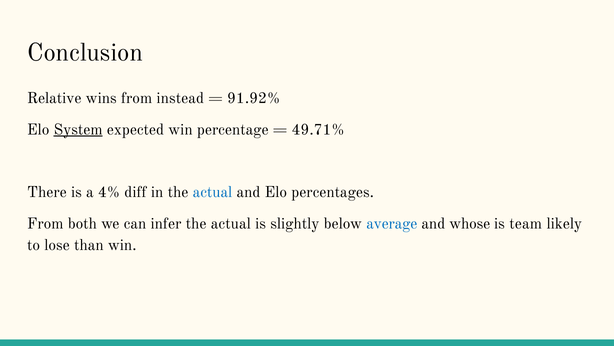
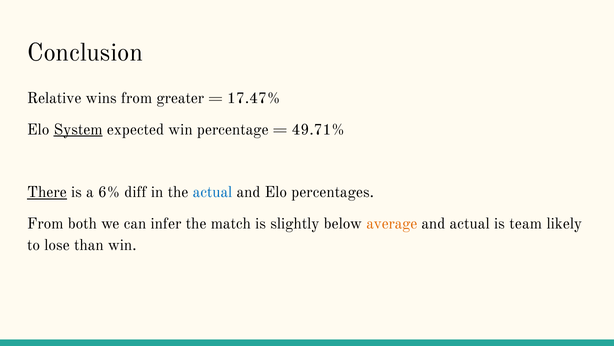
instead: instead -> greater
91.92%: 91.92% -> 17.47%
There underline: none -> present
4%: 4% -> 6%
infer the actual: actual -> match
average colour: blue -> orange
and whose: whose -> actual
